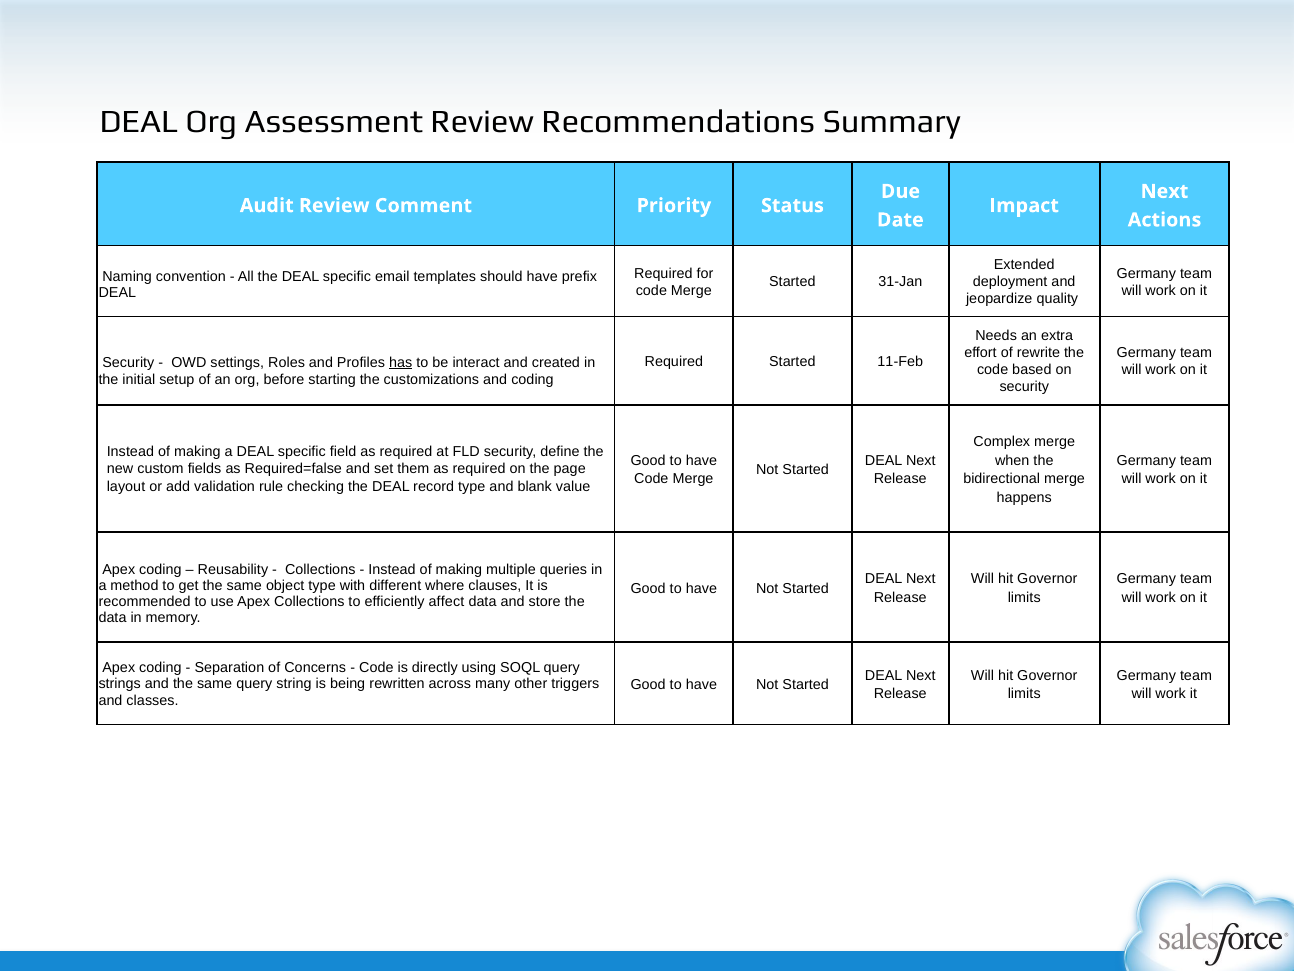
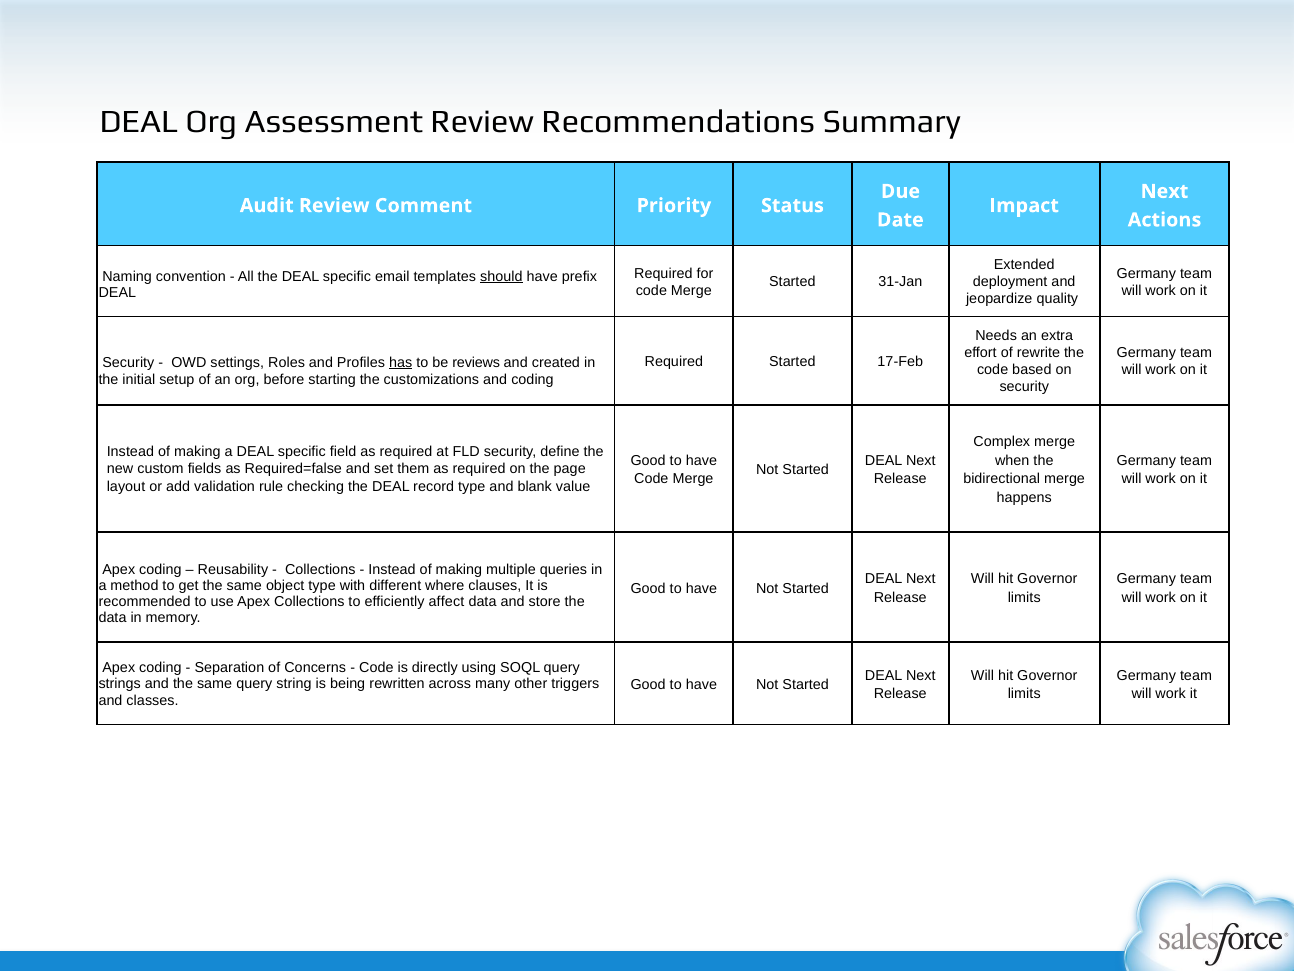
should underline: none -> present
11-Feb: 11-Feb -> 17-Feb
interact: interact -> reviews
